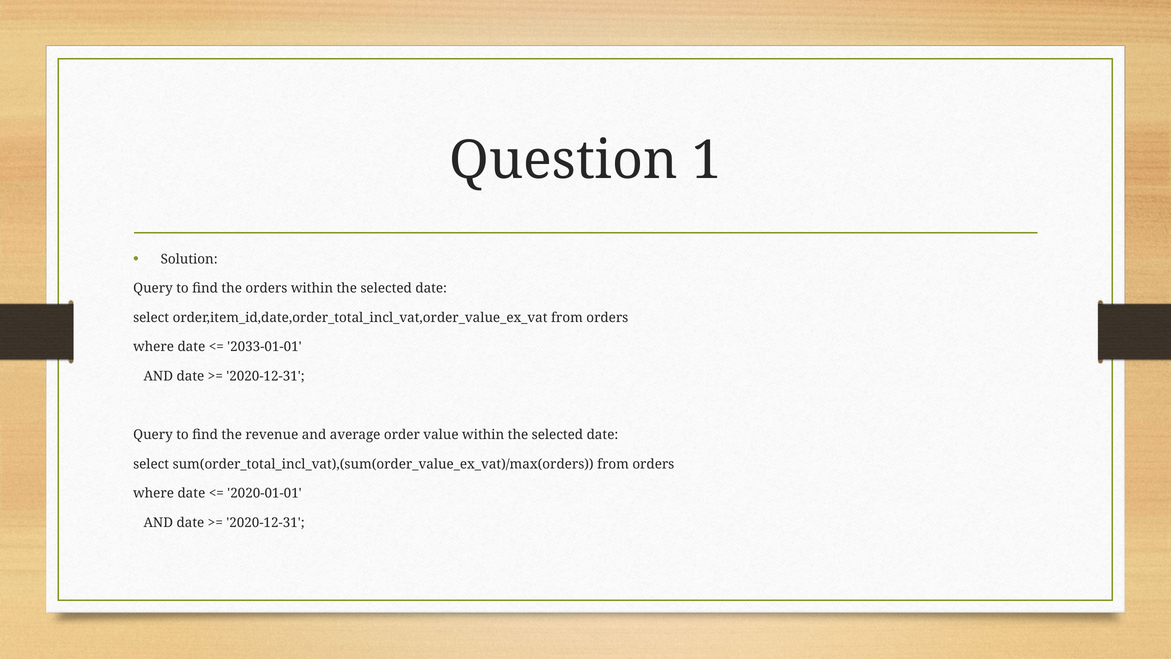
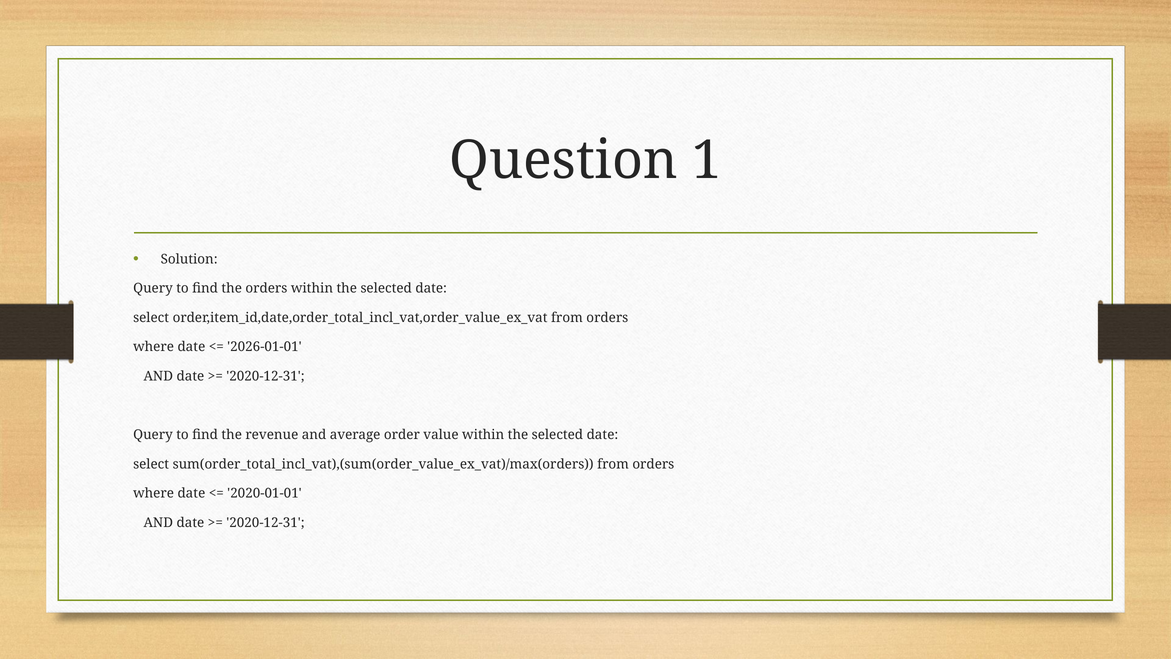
2033-01-01: 2033-01-01 -> 2026-01-01
